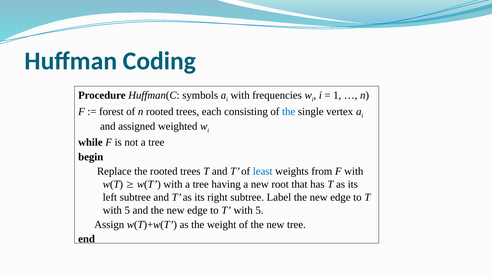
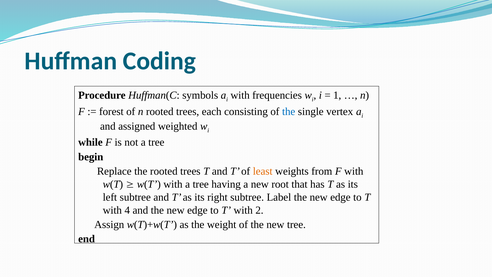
least colour: blue -> orange
5 at (127, 210): 5 -> 4
5 at (259, 210): 5 -> 2
